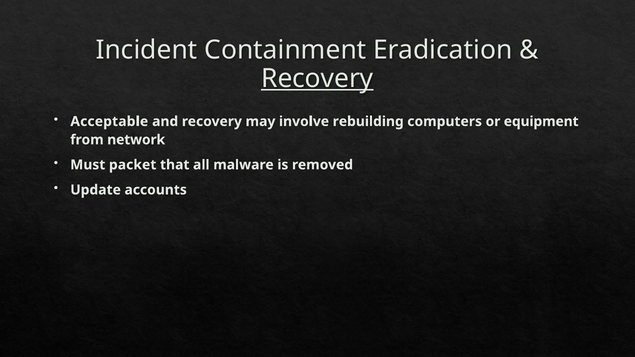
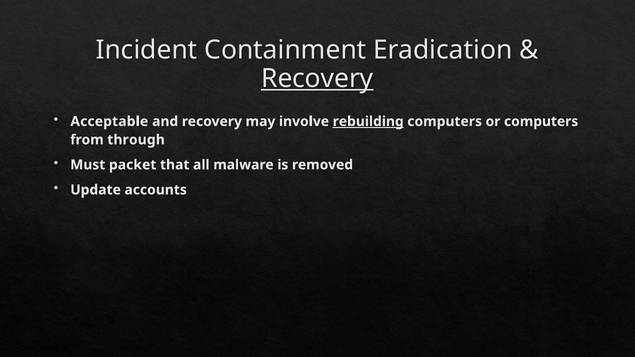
rebuilding underline: none -> present
or equipment: equipment -> computers
network: network -> through
